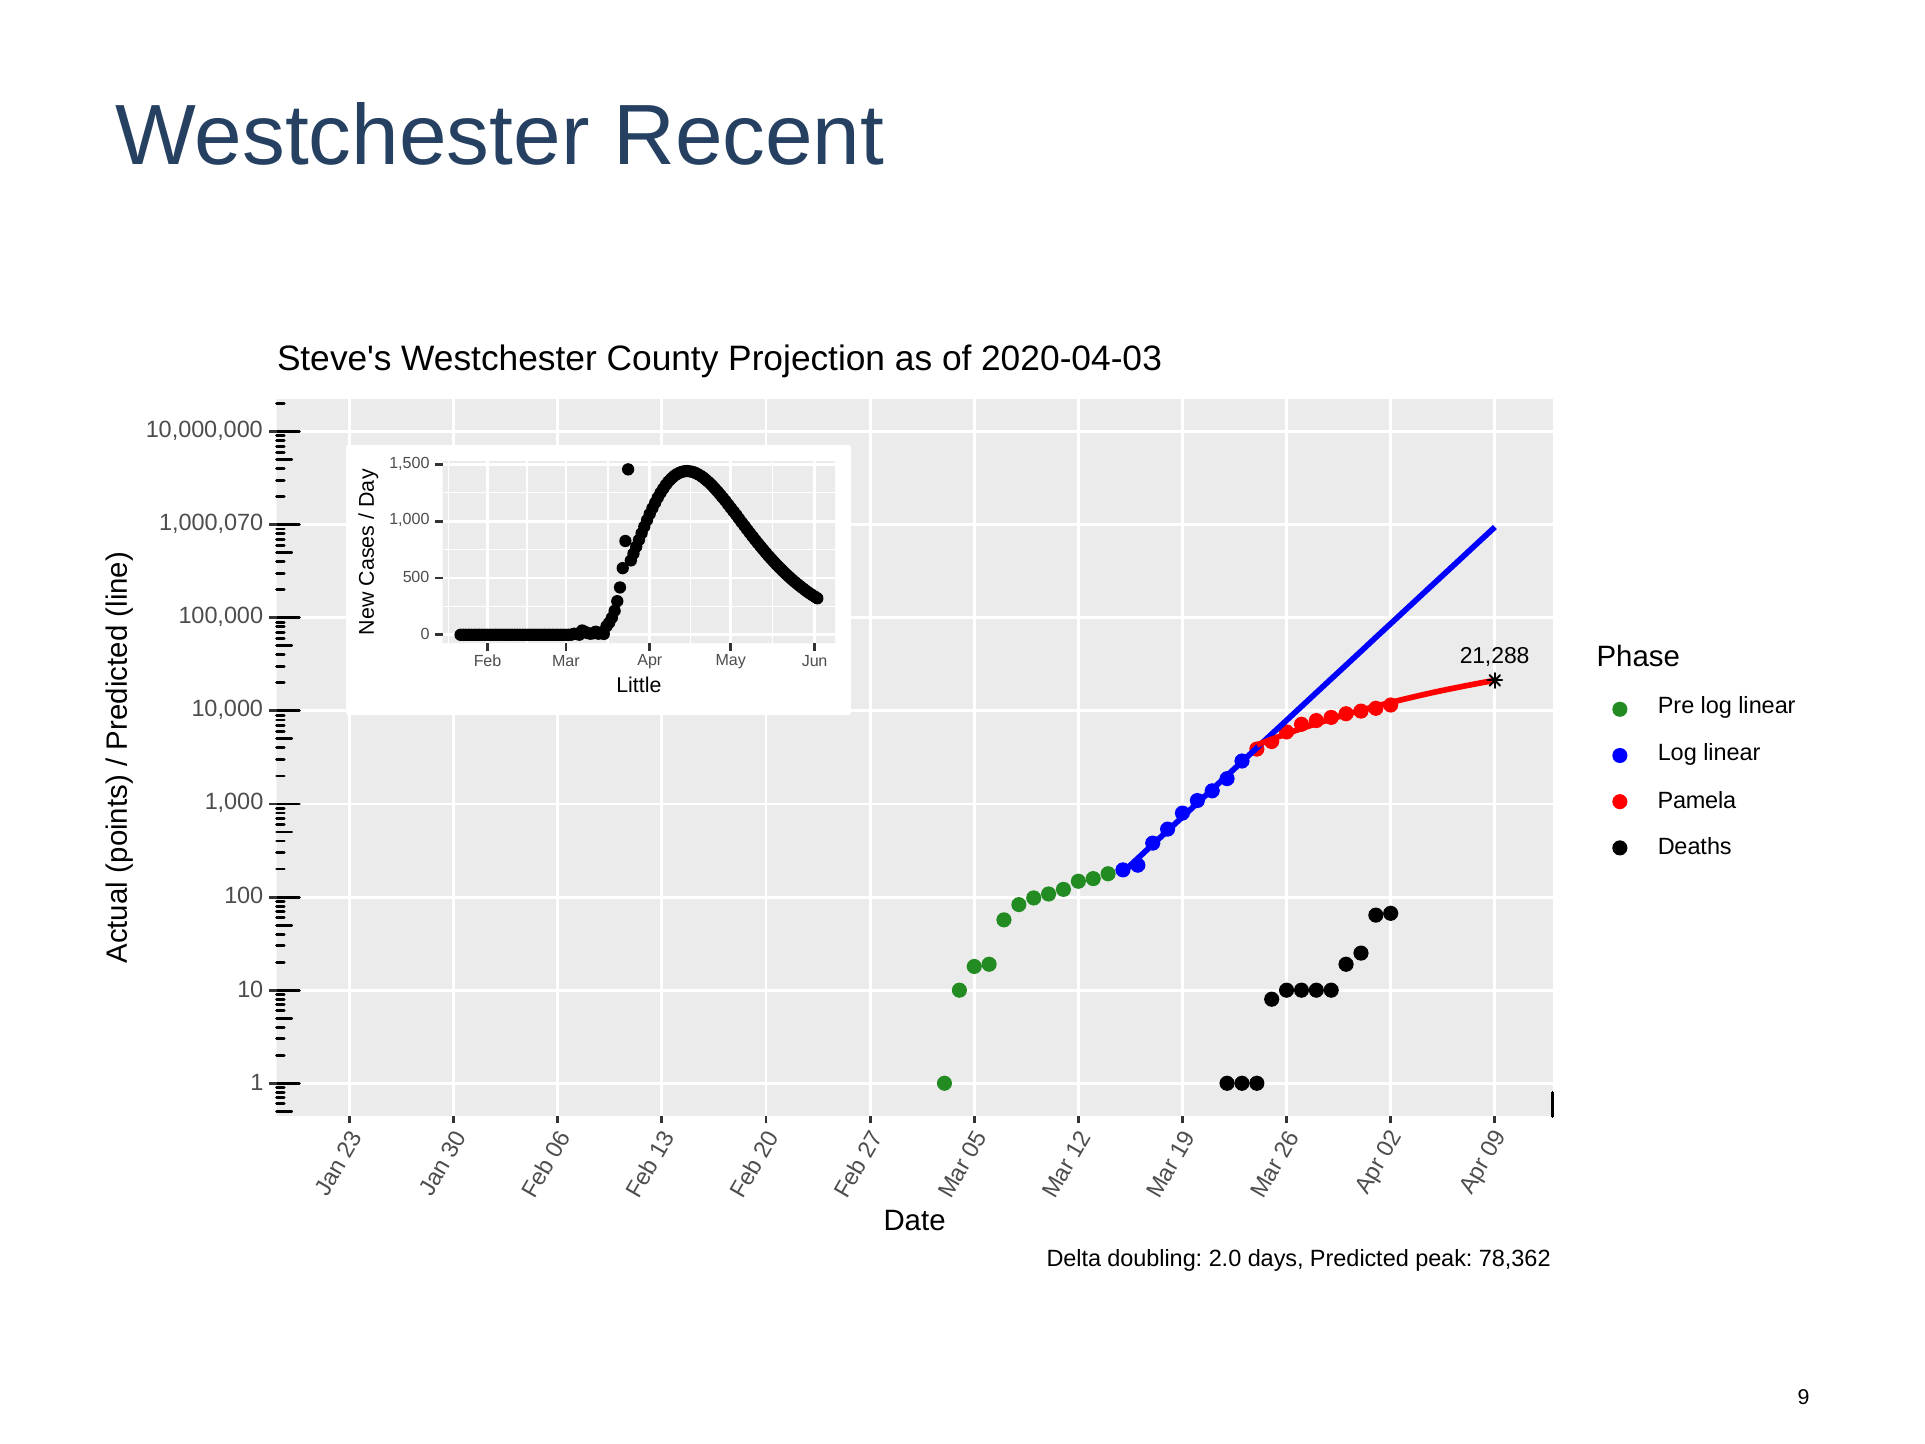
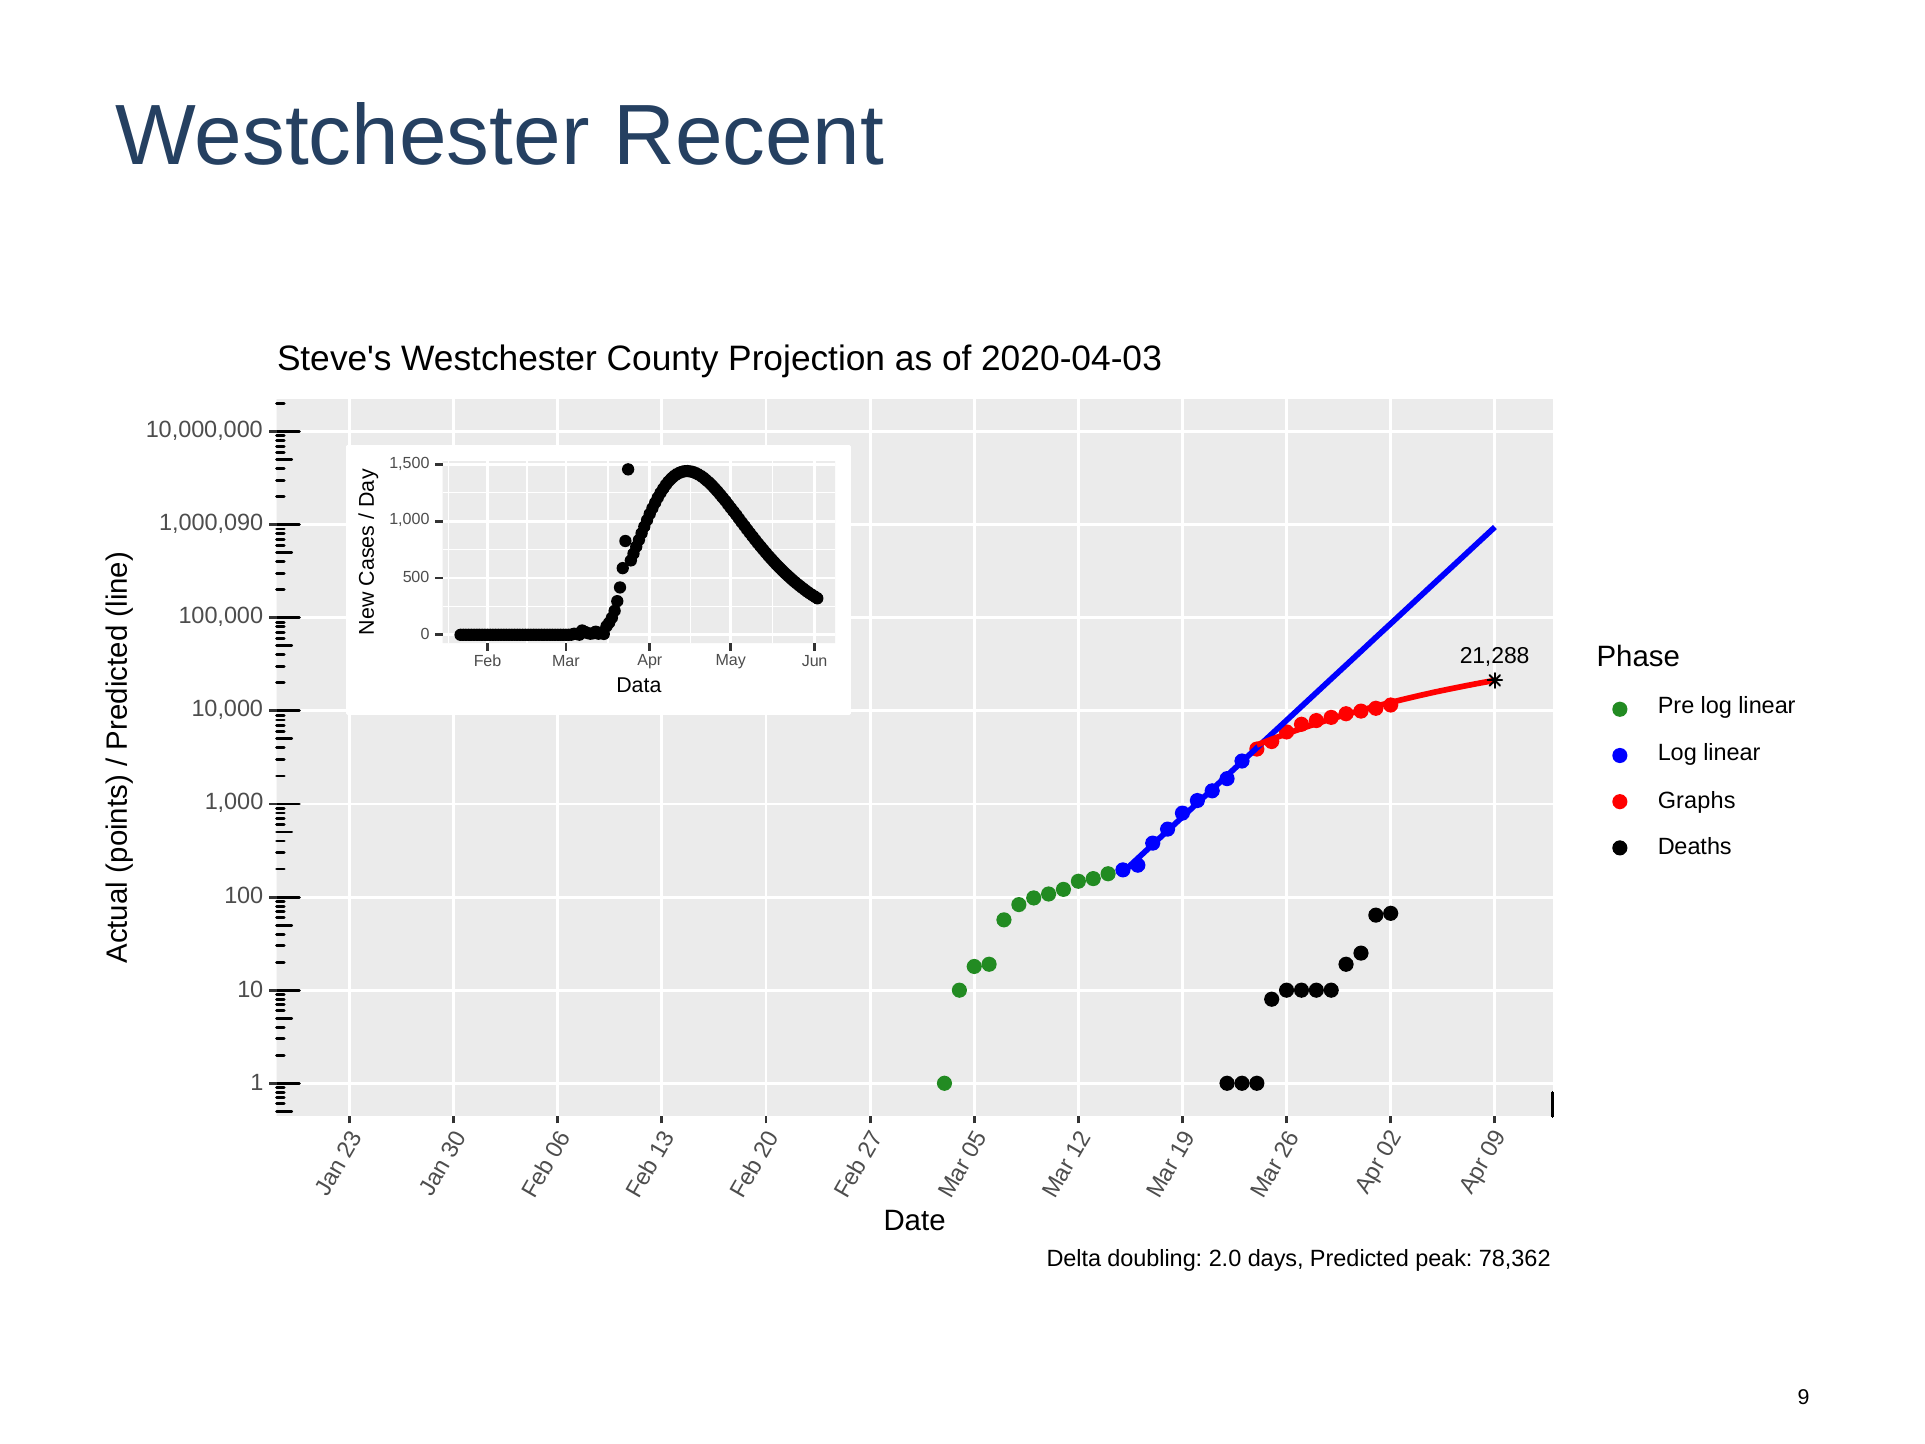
1,000,070: 1,000,070 -> 1,000,090
Little: Little -> Data
Pamela: Pamela -> Graphs
